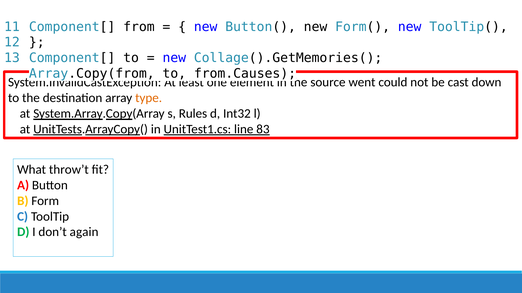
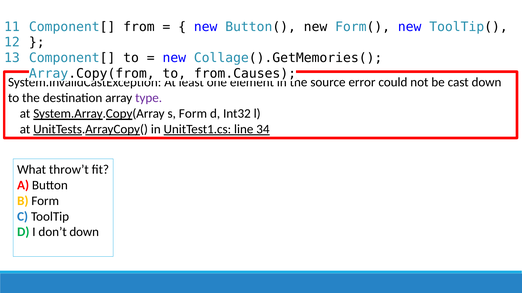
went: went -> error
type colour: orange -> purple
s Rules: Rules -> Form
83: 83 -> 34
don’t again: again -> down
